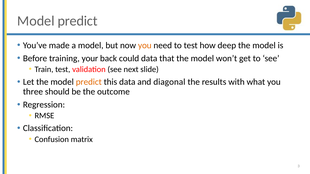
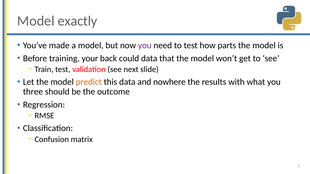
predict at (78, 21): predict -> exactly
you at (145, 45) colour: orange -> purple
deep: deep -> parts
diagonal: diagonal -> nowhere
